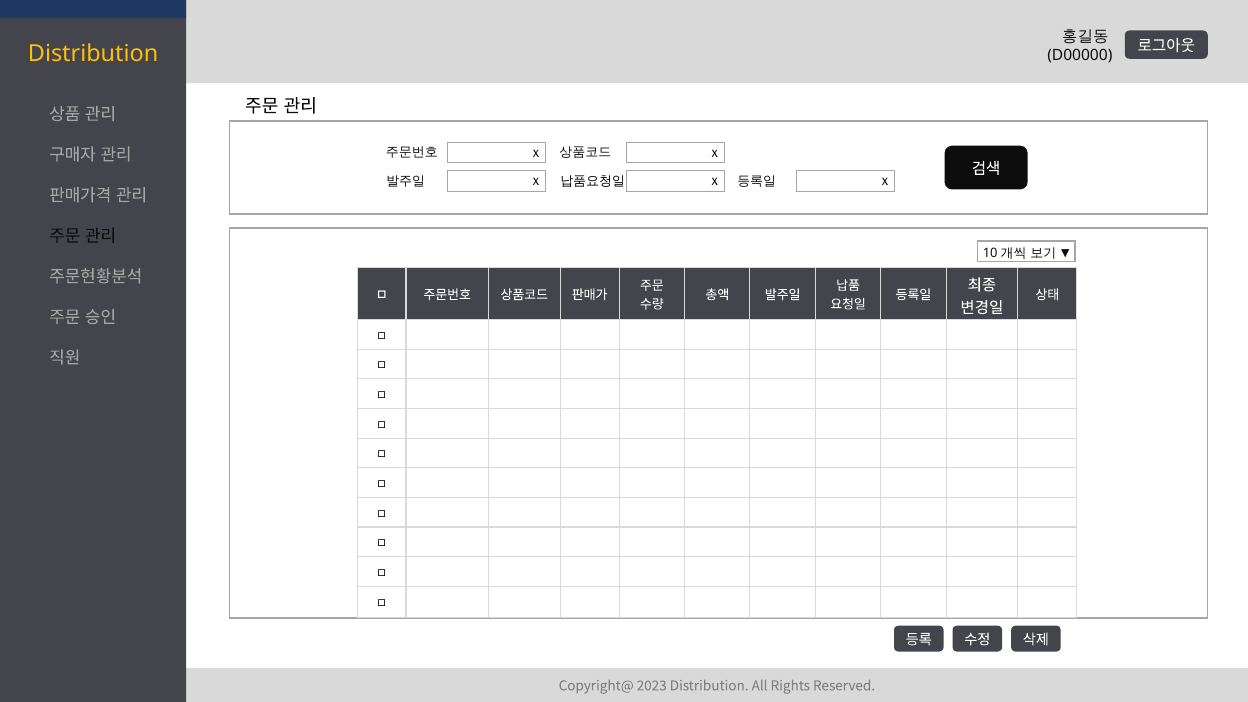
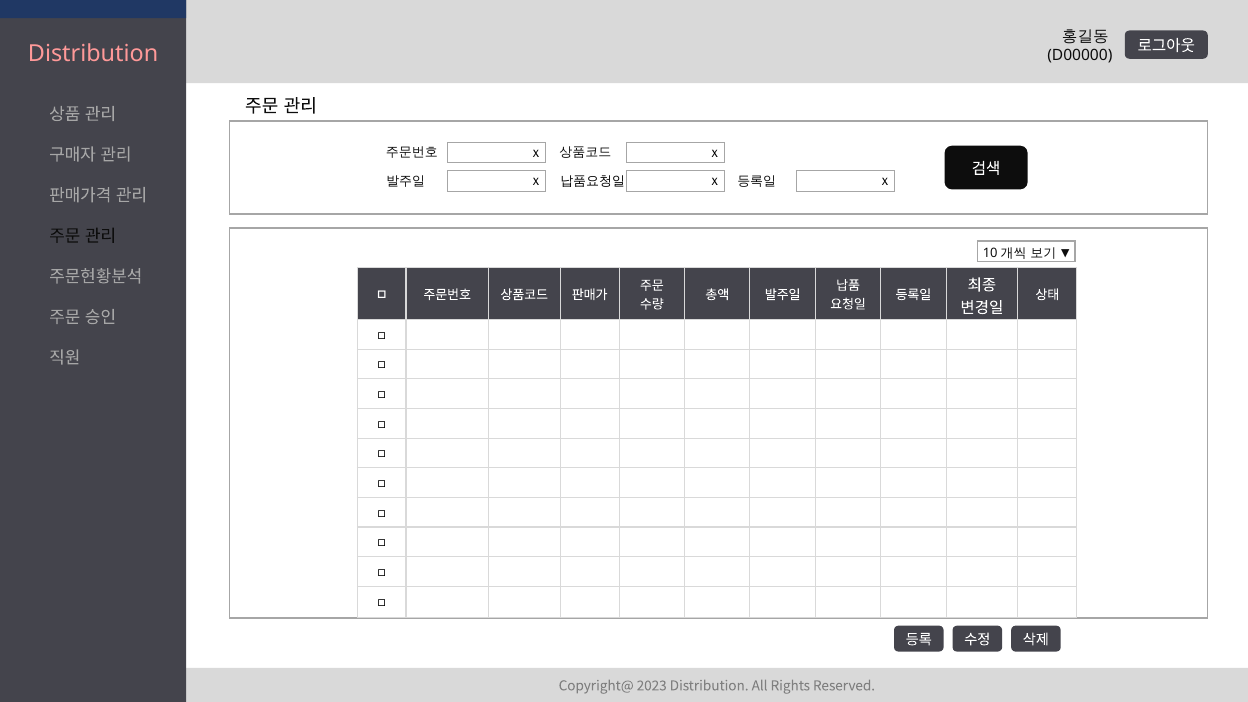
Distribution at (93, 54) colour: yellow -> pink
